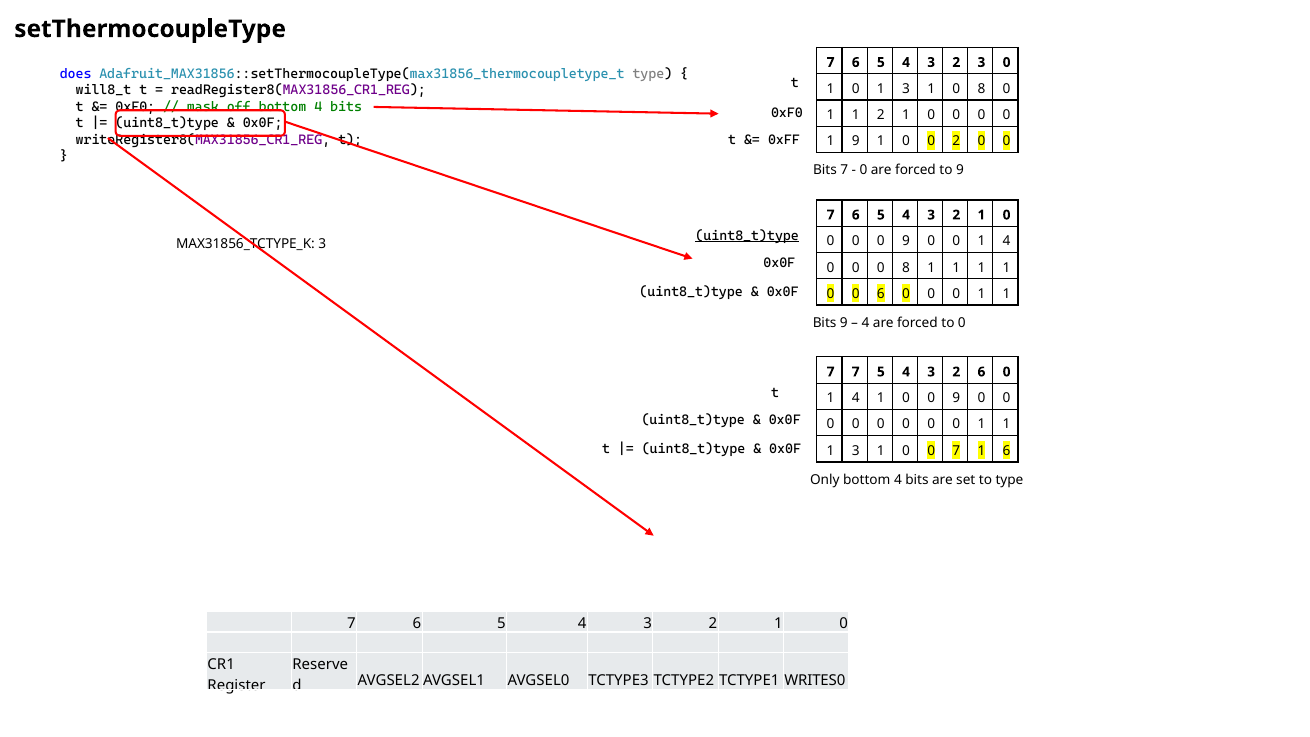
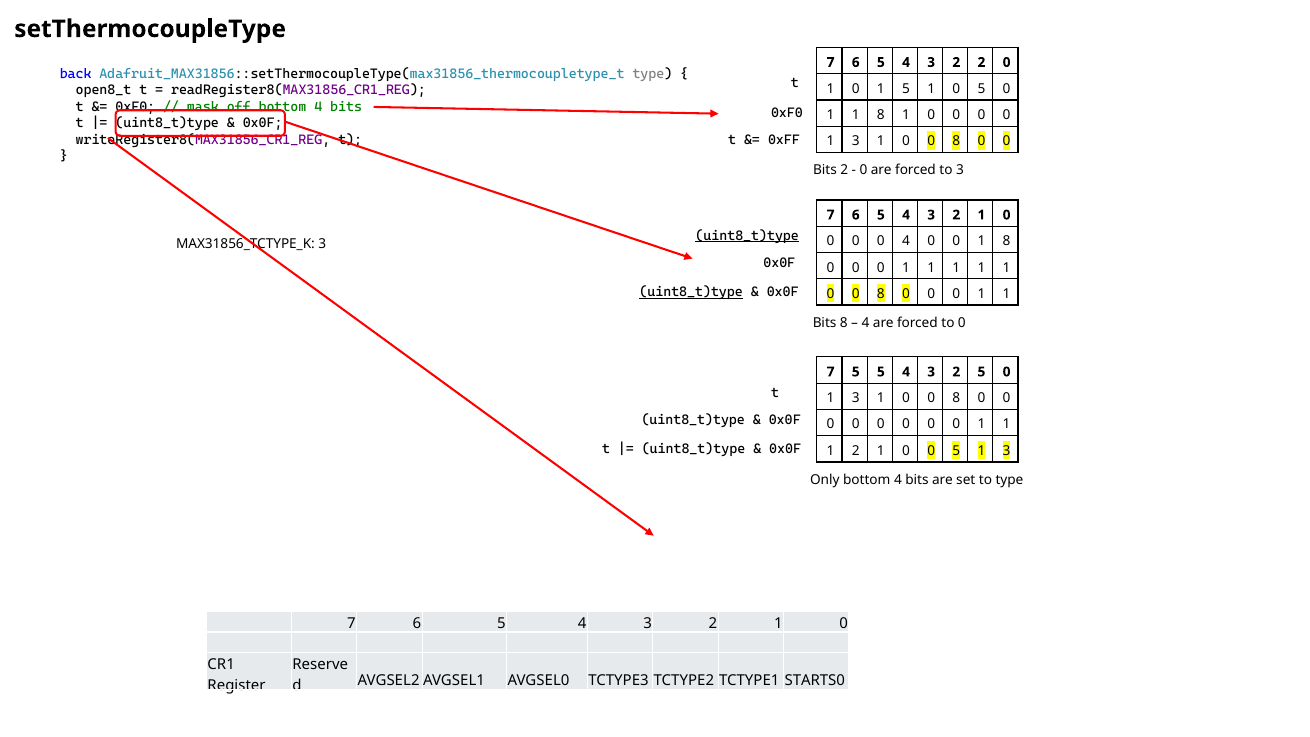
2 3: 3 -> 2
does: does -> back
will8_t: will8_t -> open8_t
0 1 3: 3 -> 5
1 0 8: 8 -> 5
1 1 2: 2 -> 8
9 at (856, 141): 9 -> 3
2 at (956, 141): 2 -> 8
Bits 7: 7 -> 2
to 9: 9 -> 3
0 0 0 9: 9 -> 4
0 0 1 4: 4 -> 8
8 at (906, 267): 8 -> 1
uint8_t)type at (691, 292) underline: none -> present
6 at (881, 294): 6 -> 8
Bits 9: 9 -> 8
7 7: 7 -> 5
2 6: 6 -> 5
4 at (856, 398): 4 -> 3
9 at (956, 398): 9 -> 8
3 at (856, 451): 3 -> 2
0 0 7: 7 -> 5
6 at (1007, 451): 6 -> 3
WRITES0: WRITES0 -> STARTS0
